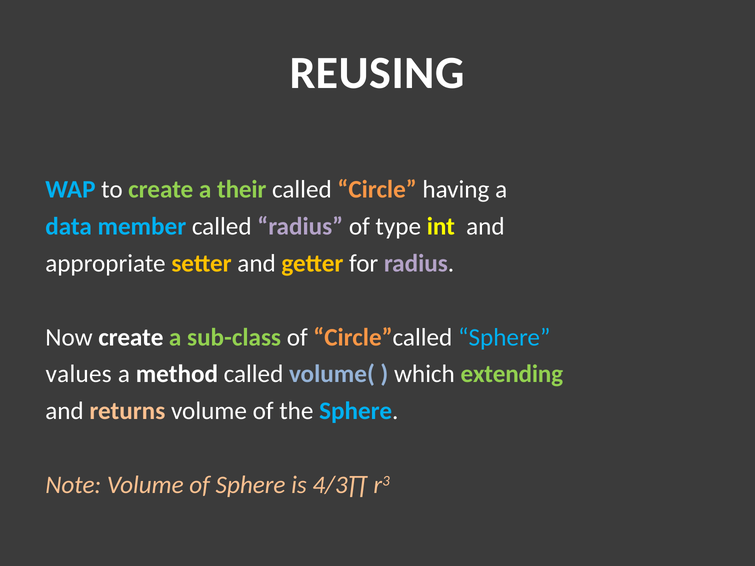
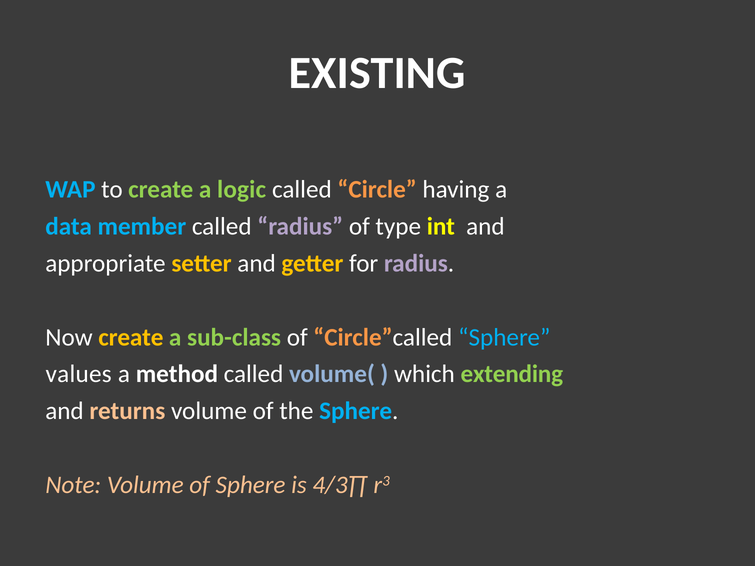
REUSING: REUSING -> EXISTING
their: their -> logic
create at (131, 337) colour: white -> yellow
